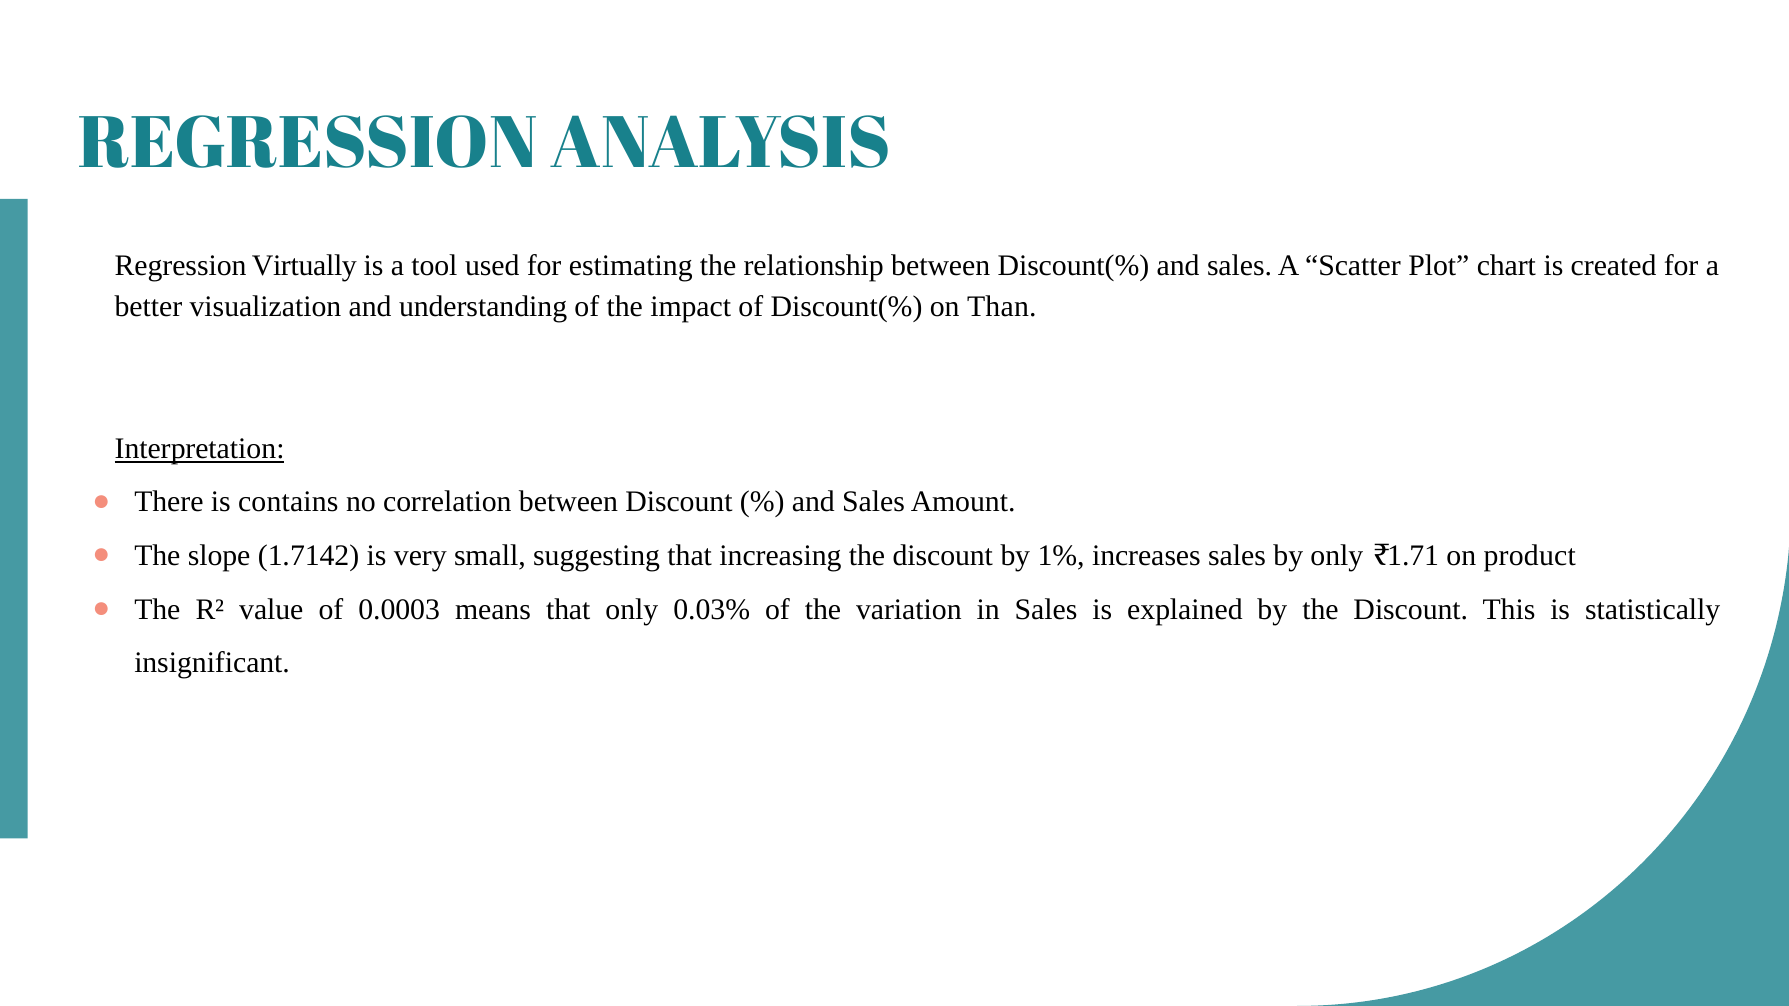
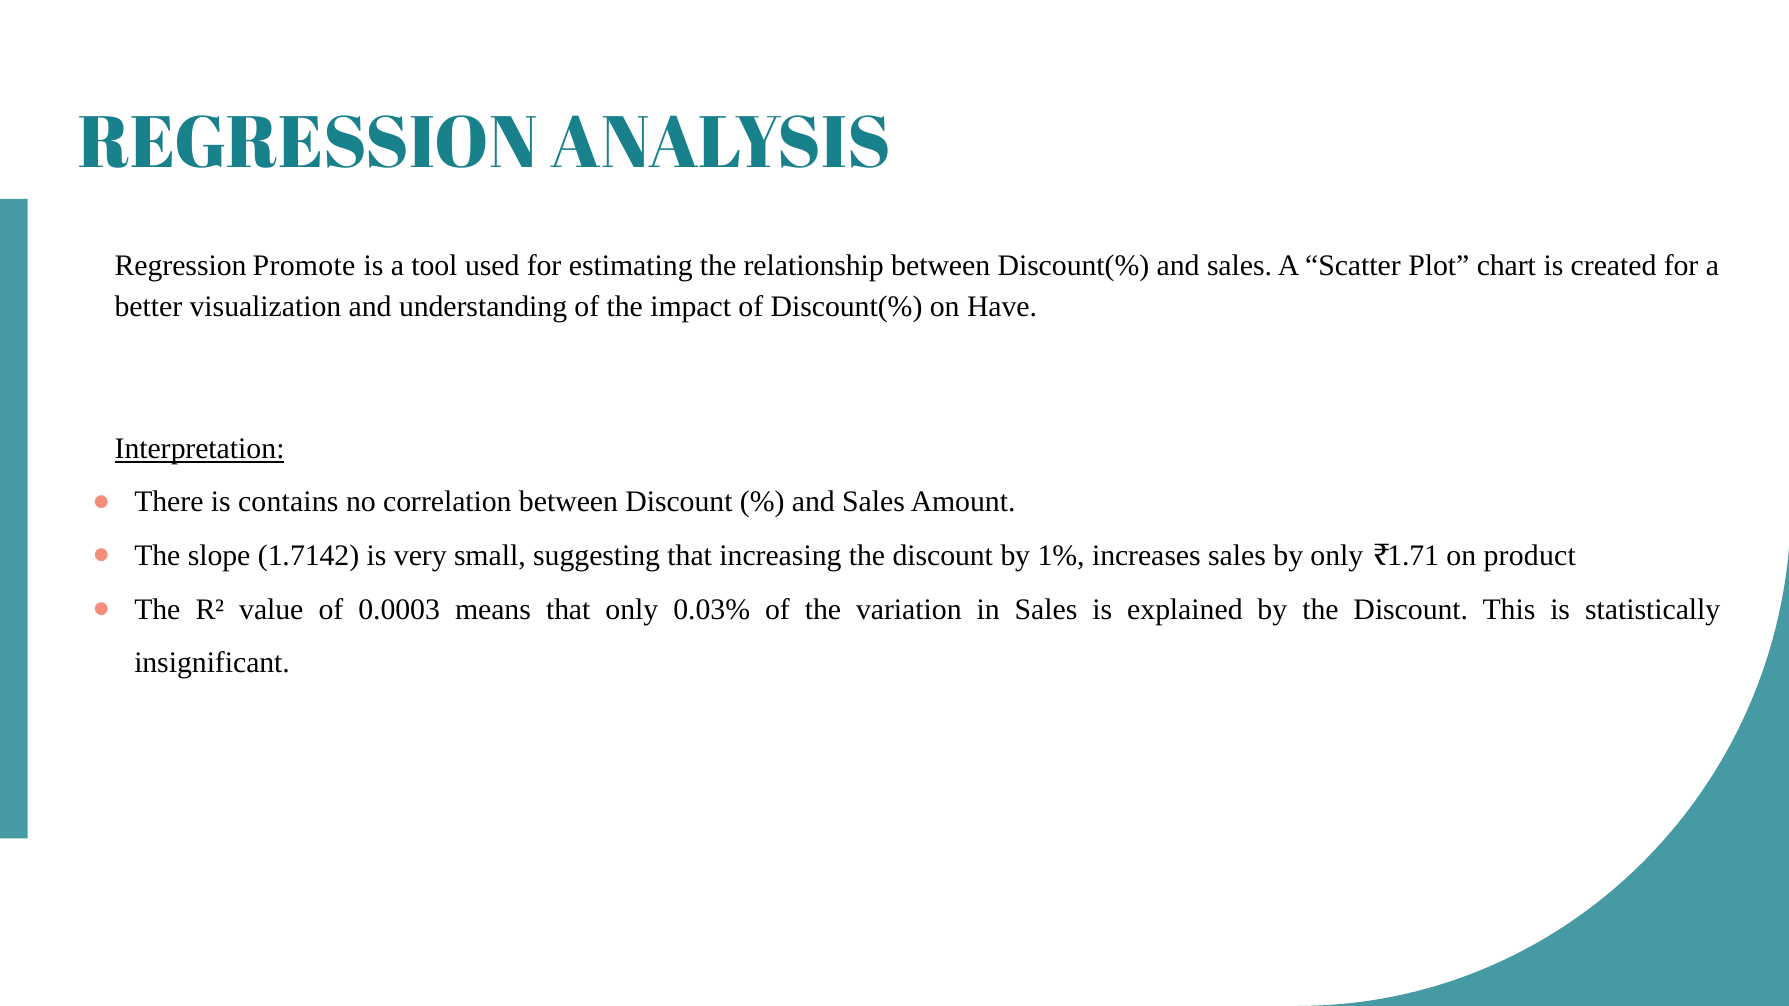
Virtually: Virtually -> Promote
Than: Than -> Have
